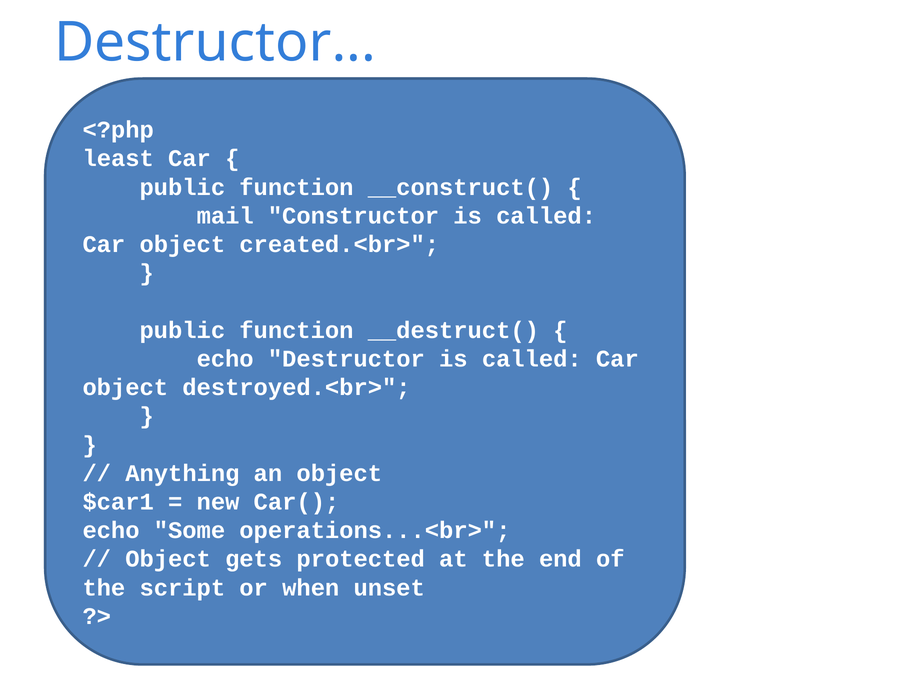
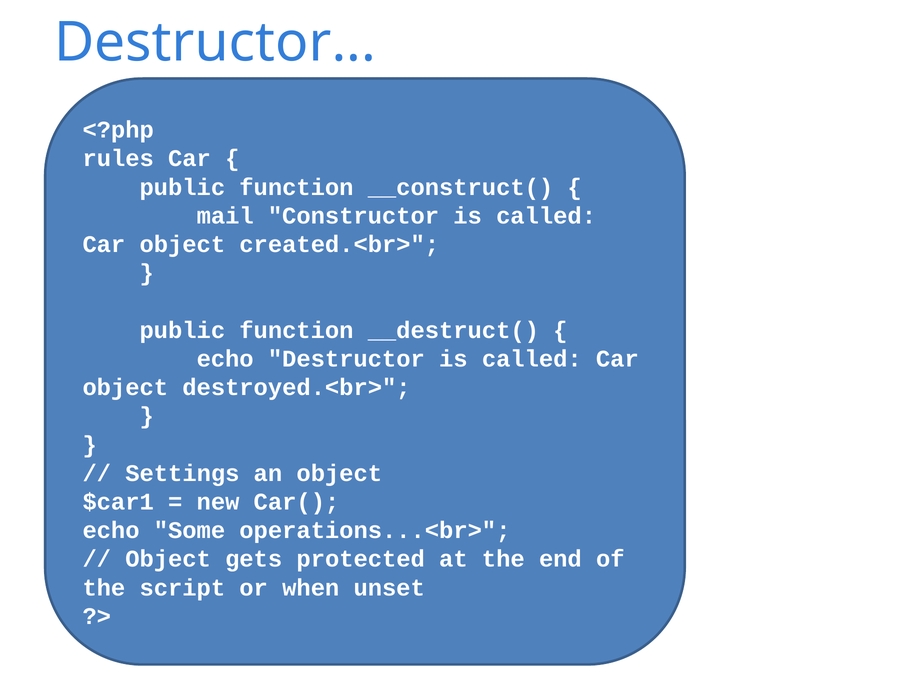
least: least -> rules
Anything: Anything -> Settings
